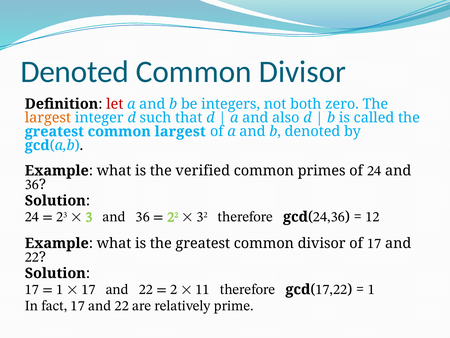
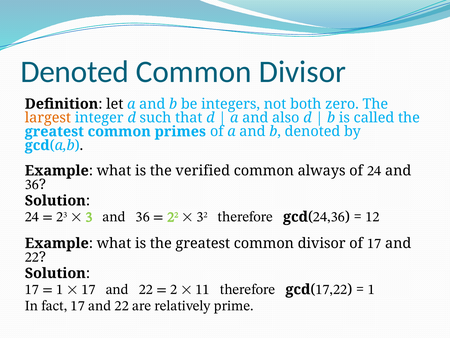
let colour: red -> black
common largest: largest -> primes
primes: primes -> always
